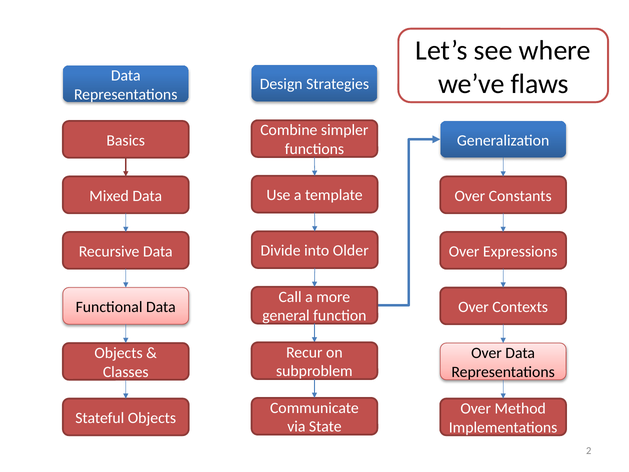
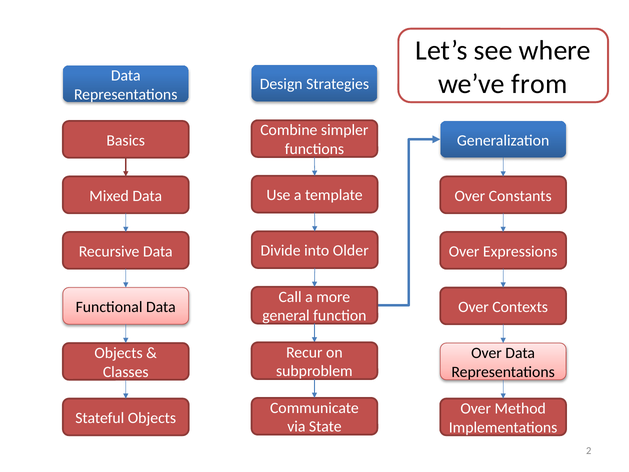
flaws: flaws -> from
